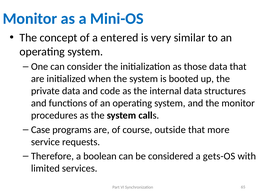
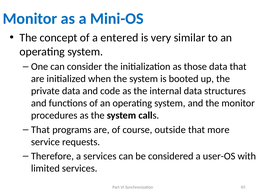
Case at (41, 130): Case -> That
a boolean: boolean -> services
gets-OS: gets-OS -> user-OS
